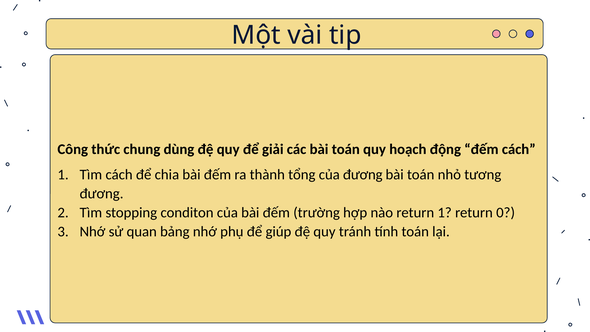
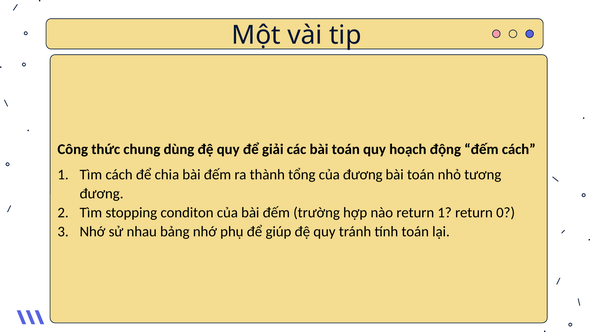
quan: quan -> nhau
